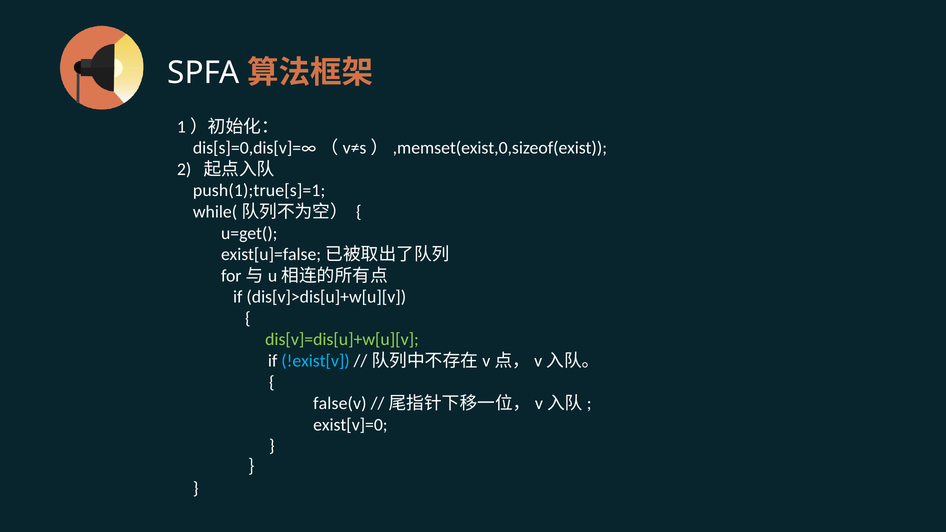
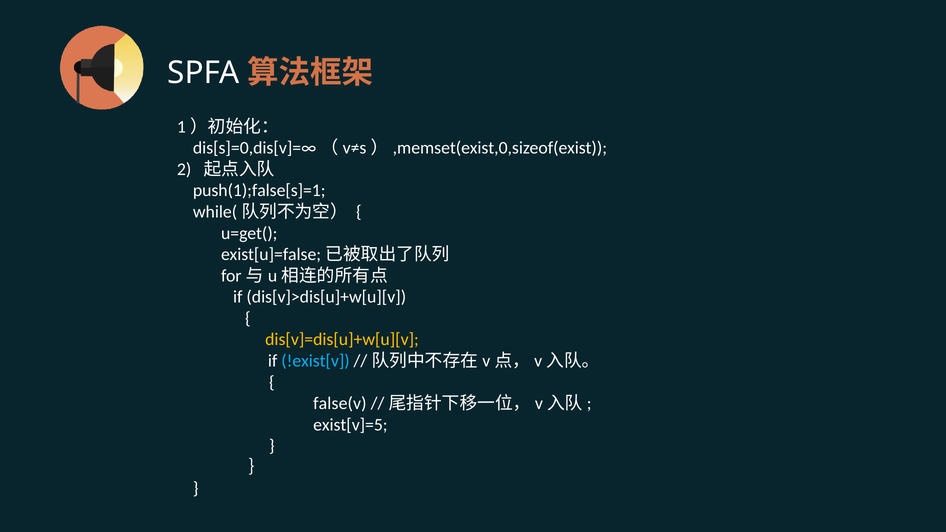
push(1);true[s]=1: push(1);true[s]=1 -> push(1);false[s]=1
dis[v]=dis[u]+w[u][v colour: light green -> yellow
exist[v]=0: exist[v]=0 -> exist[v]=5
